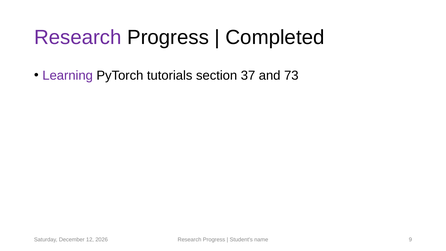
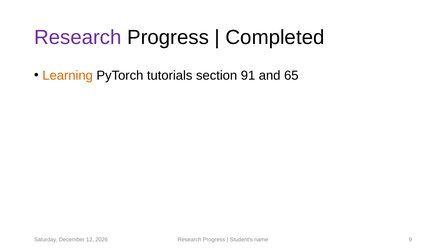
Learning colour: purple -> orange
37: 37 -> 91
73: 73 -> 65
